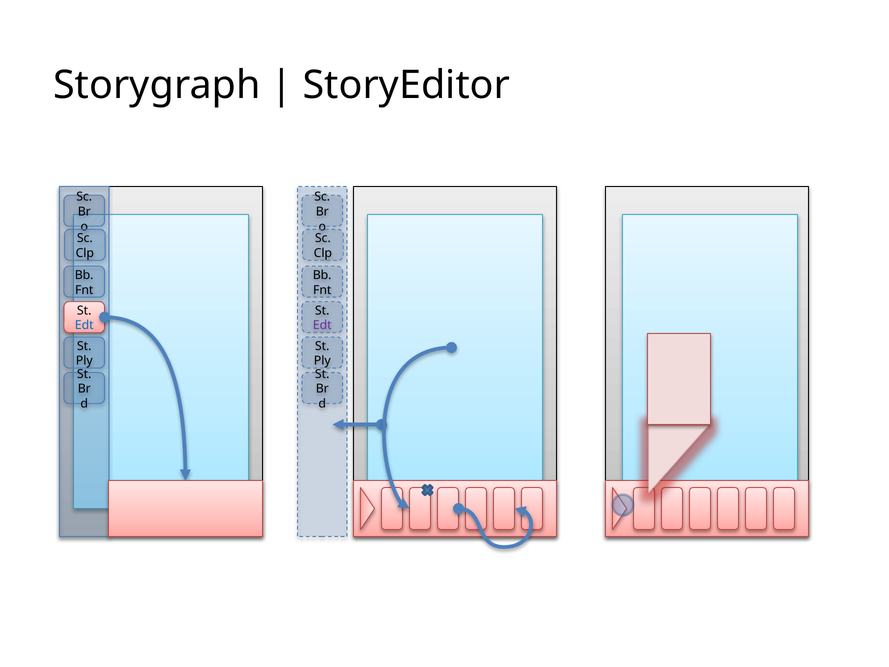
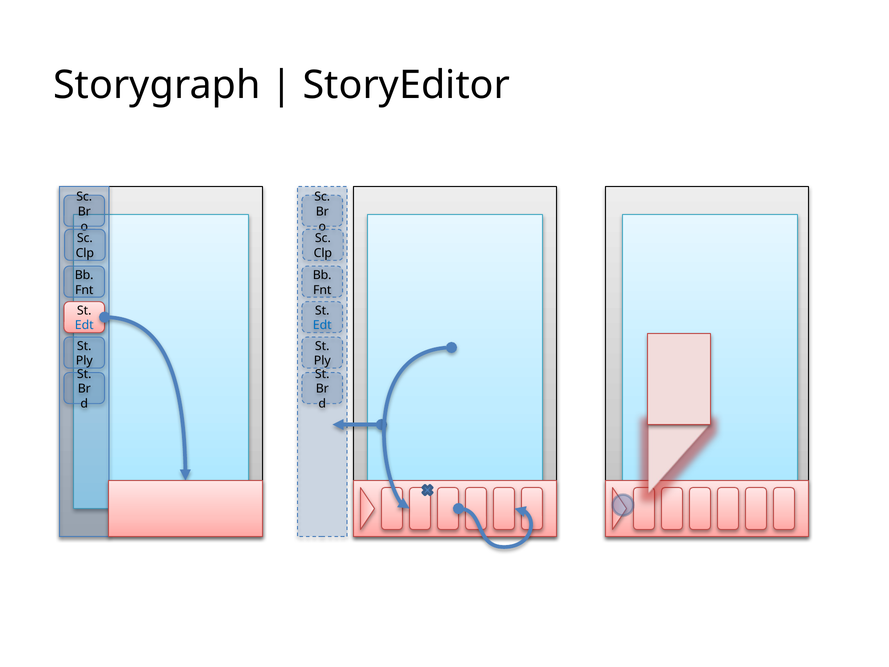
Edt at (322, 325) colour: purple -> blue
